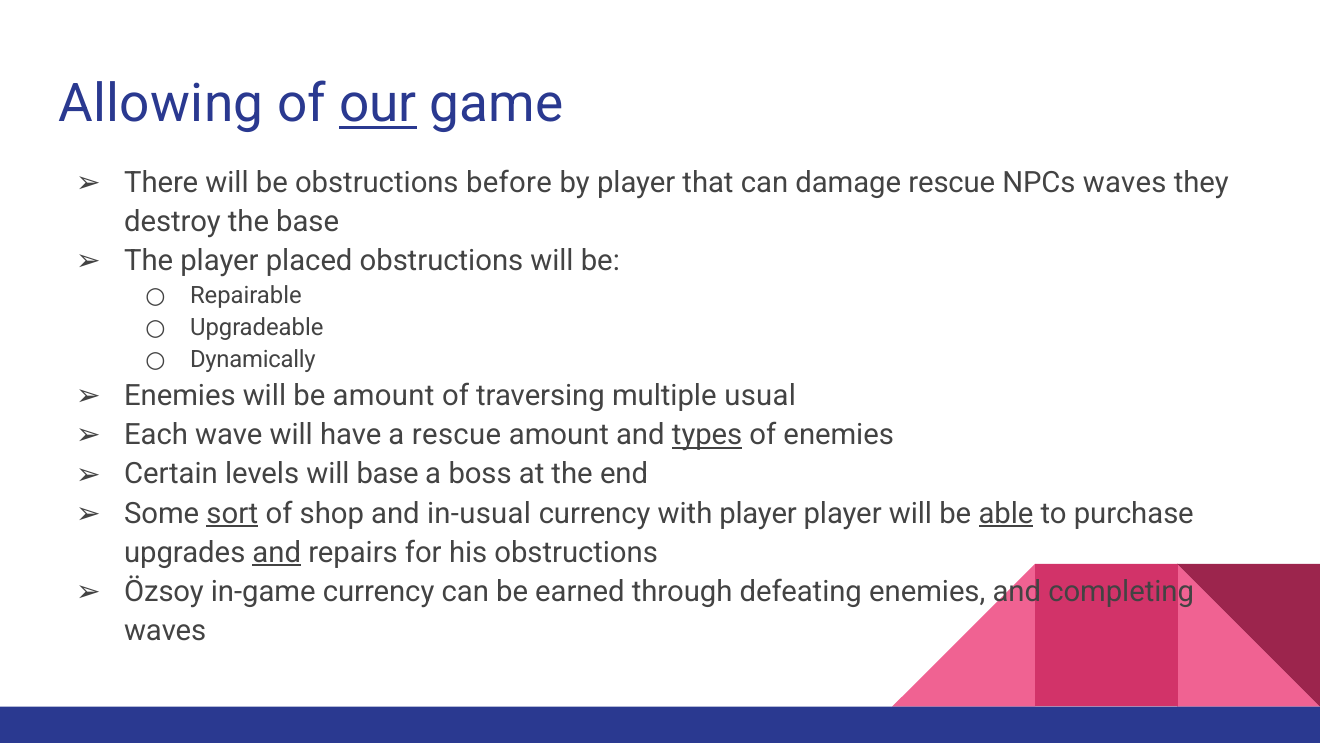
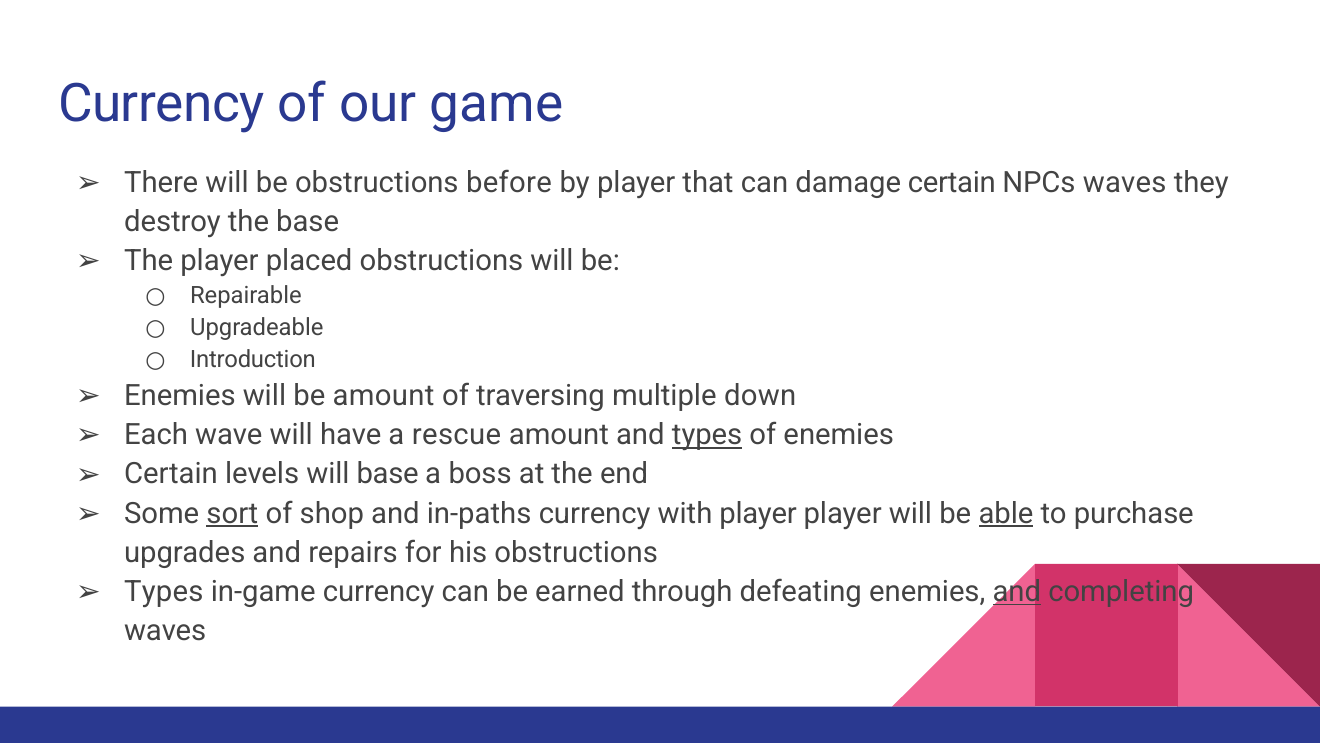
Allowing at (161, 104): Allowing -> Currency
our underline: present -> none
damage rescue: rescue -> certain
Dynamically: Dynamically -> Introduction
usual: usual -> down
in-usual: in-usual -> in-paths
and at (277, 552) underline: present -> none
Özsoy at (164, 592): Özsoy -> Types
and at (1017, 592) underline: none -> present
